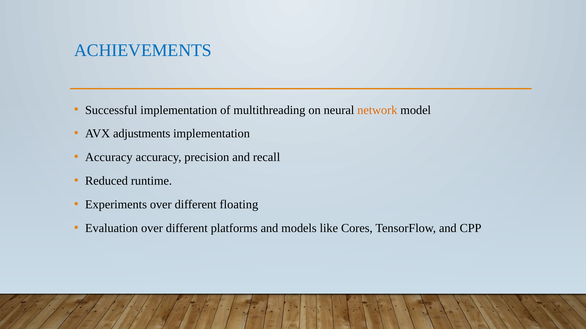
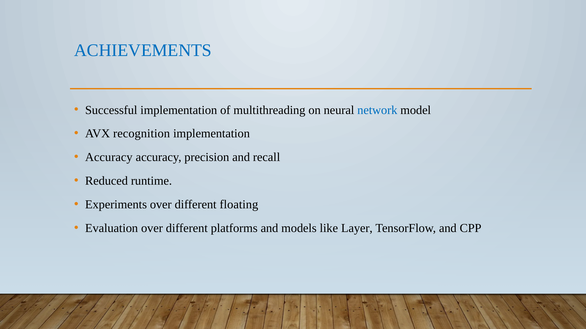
network colour: orange -> blue
adjustments: adjustments -> recognition
Cores: Cores -> Layer
